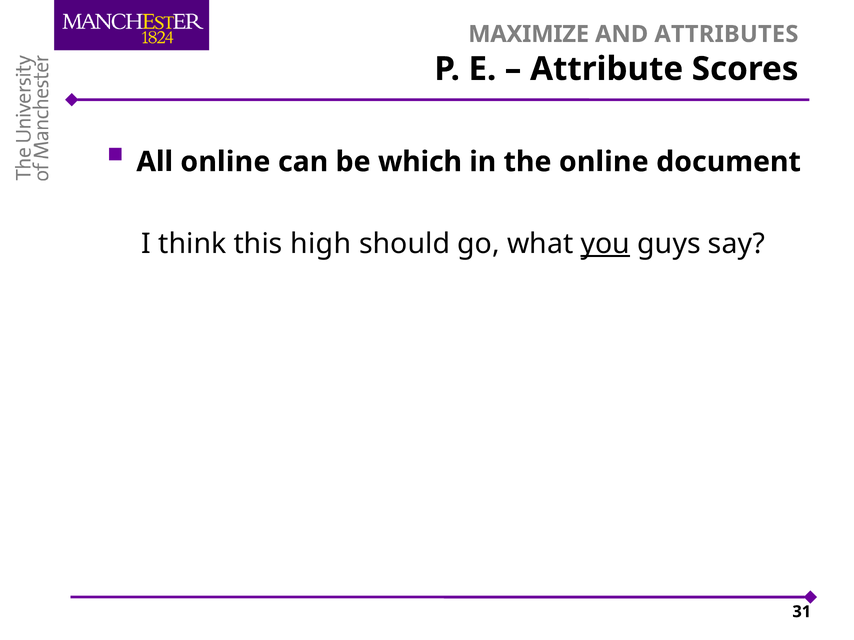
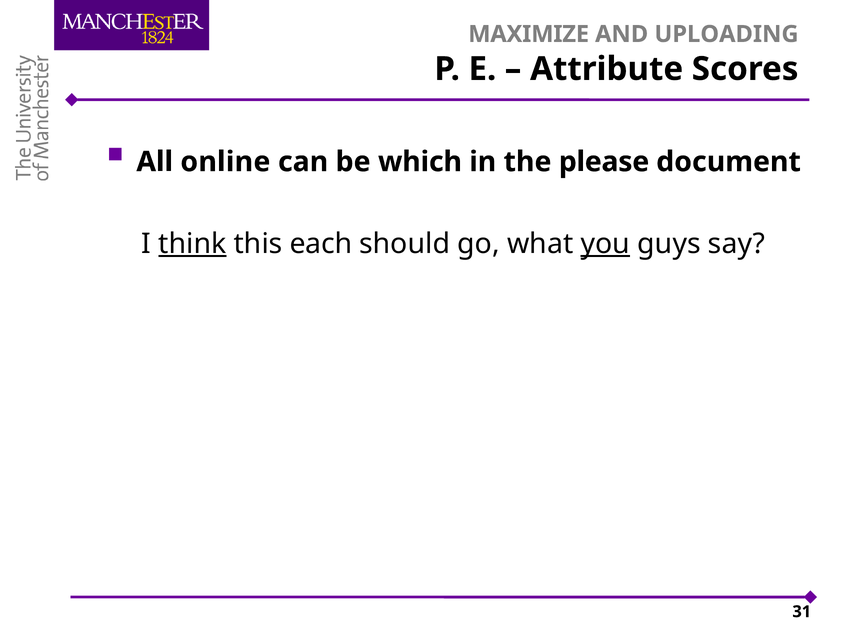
ATTRIBUTES: ATTRIBUTES -> UPLOADING
the online: online -> please
think underline: none -> present
high: high -> each
